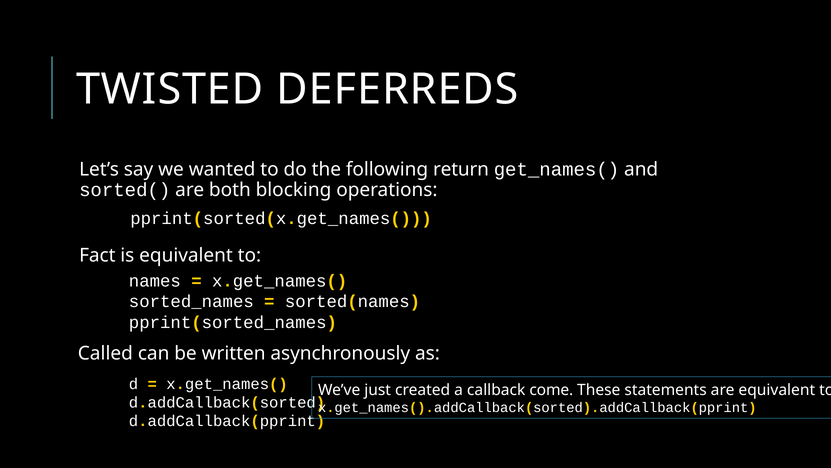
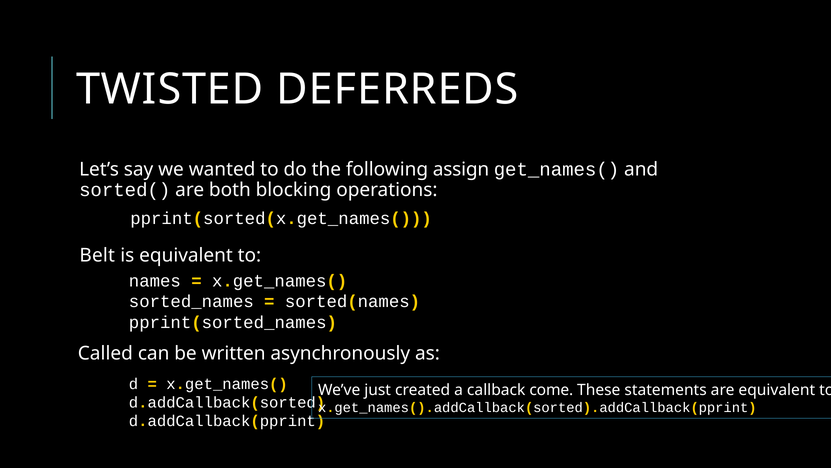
return: return -> assign
Fact: Fact -> Belt
